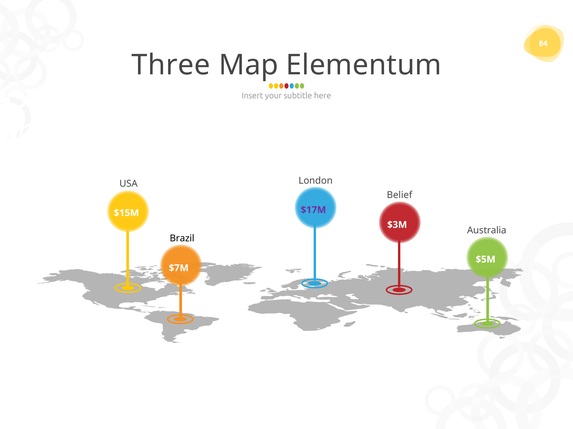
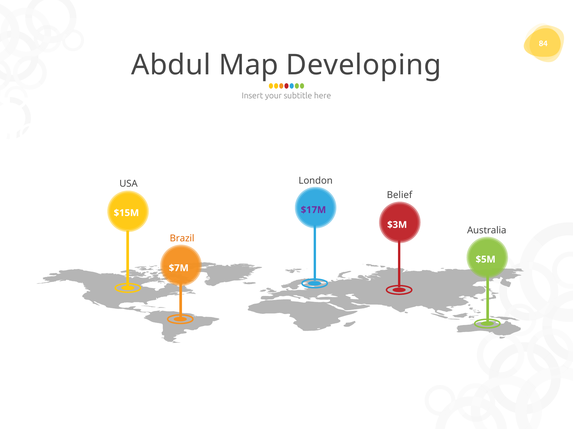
Three: Three -> Abdul
Elementum: Elementum -> Developing
Brazil colour: black -> orange
